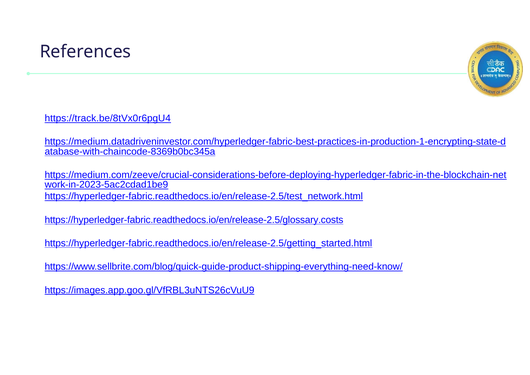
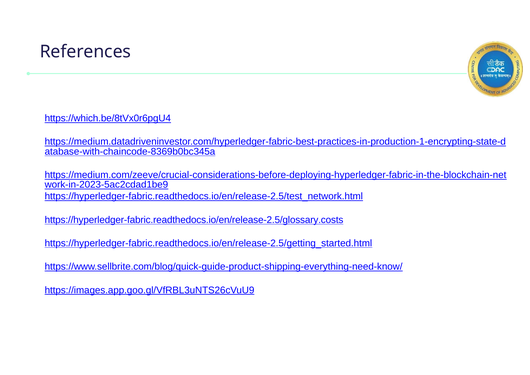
https://track.be/8tVx0r6pgU4: https://track.be/8tVx0r6pgU4 -> https://which.be/8tVx0r6pgU4
